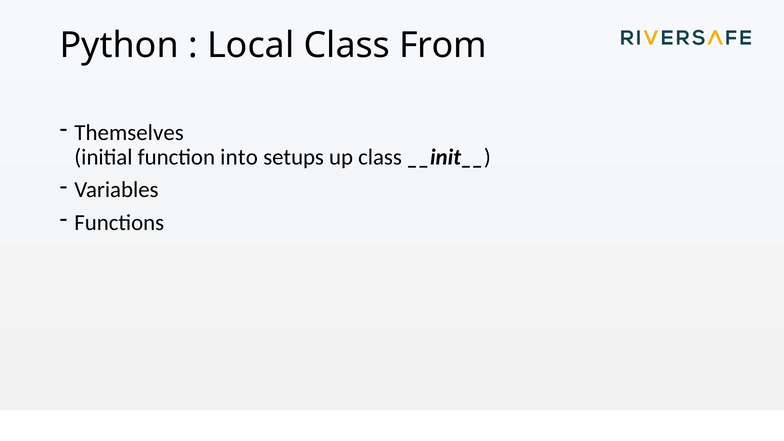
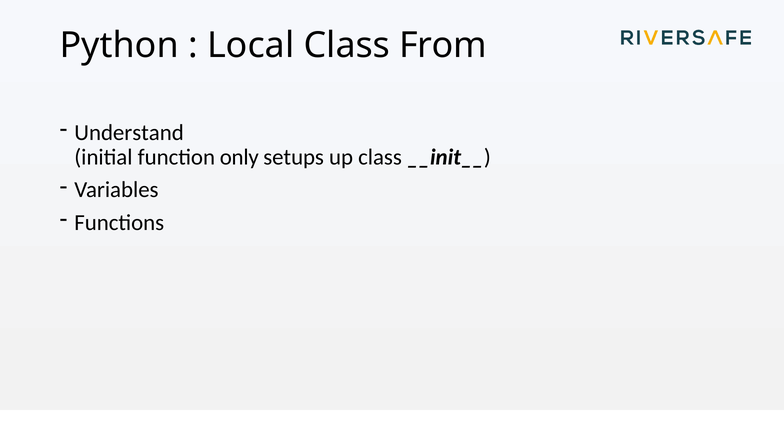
Themselves: Themselves -> Understand
into: into -> only
